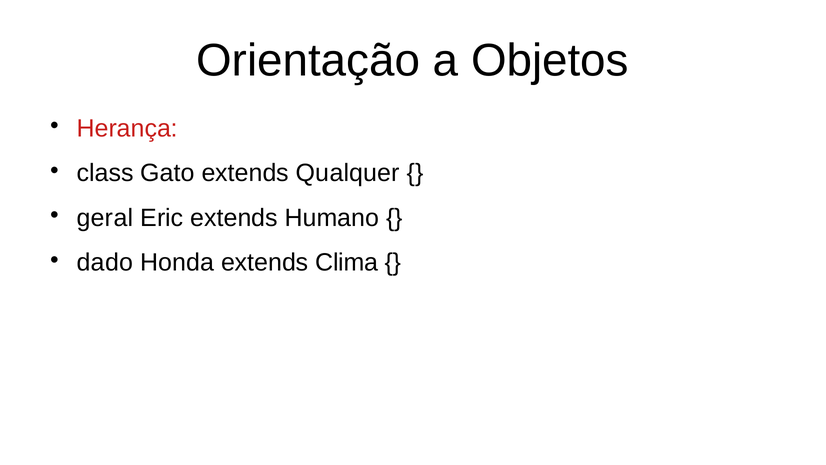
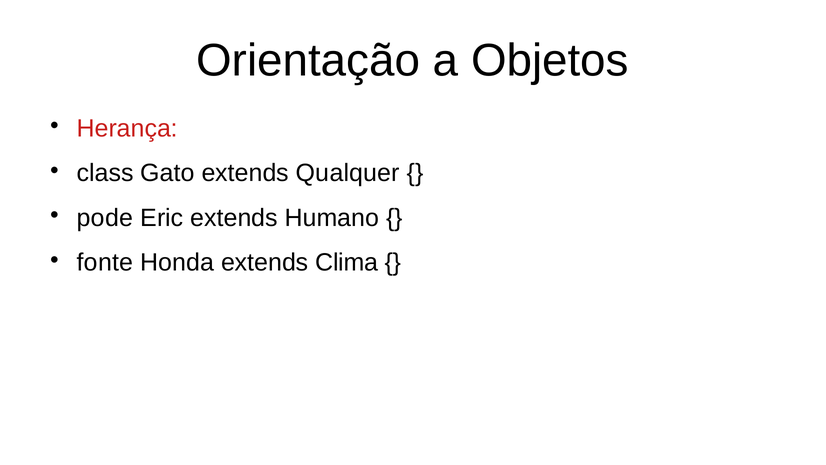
geral: geral -> pode
dado: dado -> fonte
